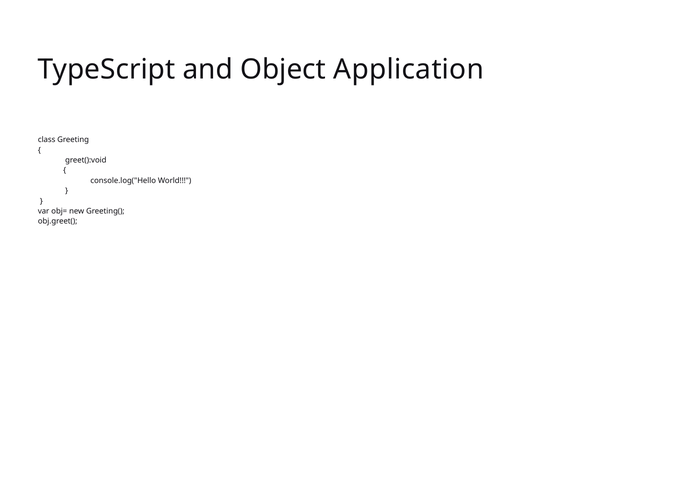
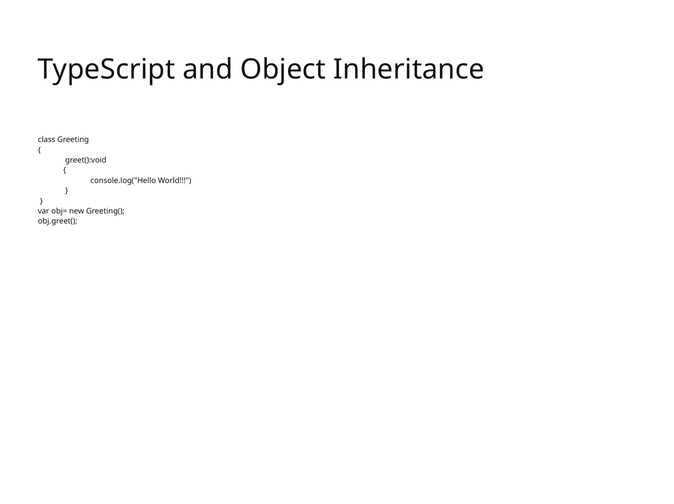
Application: Application -> Inheritance
